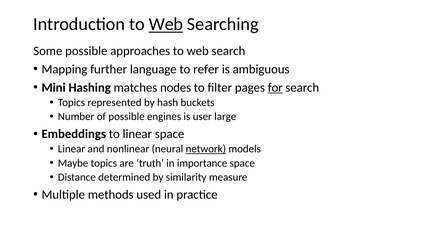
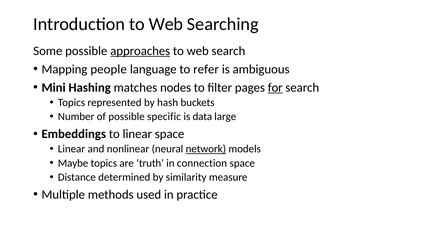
Web at (166, 24) underline: present -> none
approaches underline: none -> present
further: further -> people
engines: engines -> specific
user: user -> data
importance: importance -> connection
